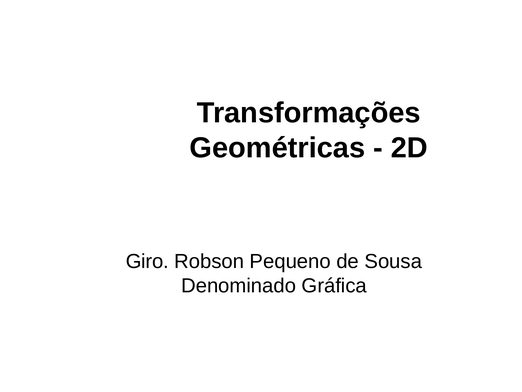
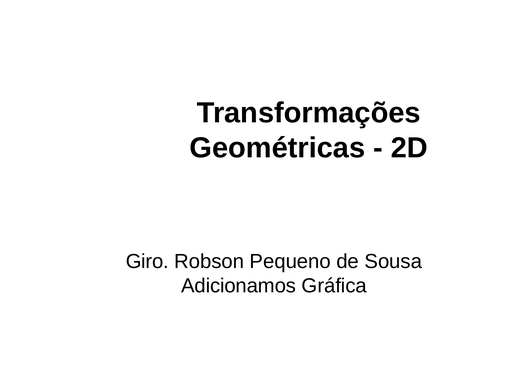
Denominado: Denominado -> Adicionamos
